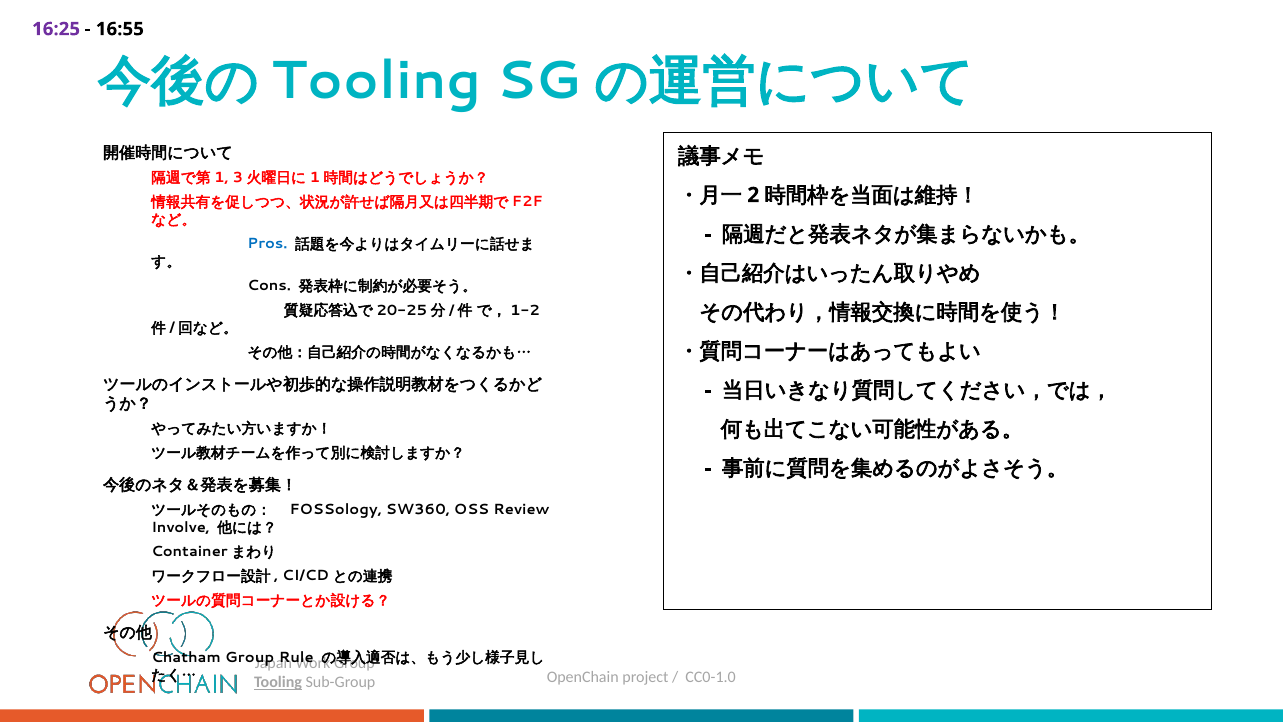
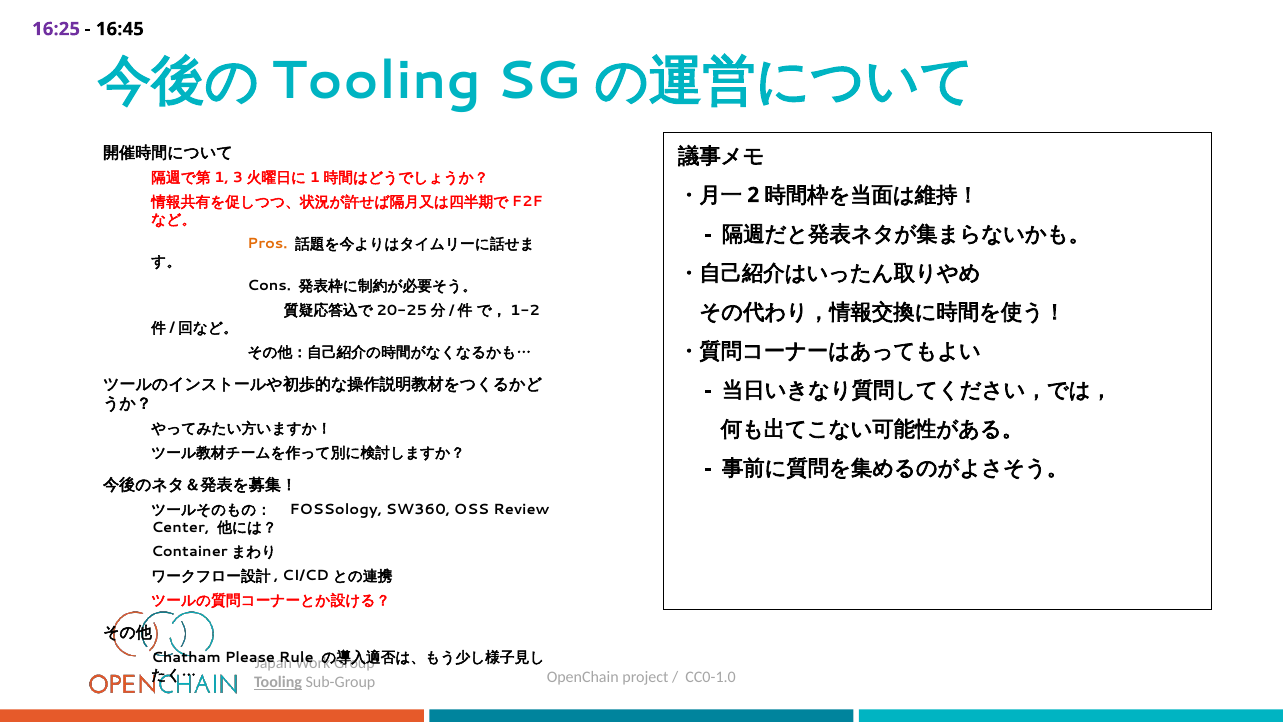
16:55: 16:55 -> 16:45
Pros colour: blue -> orange
Involve: Involve -> Center
Chatham Group: Group -> Please
